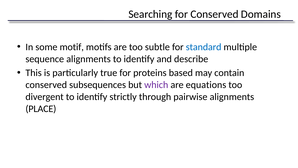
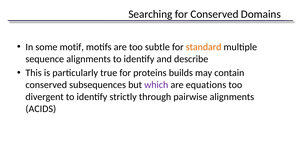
standard colour: blue -> orange
based: based -> builds
PLACE: PLACE -> ACIDS
